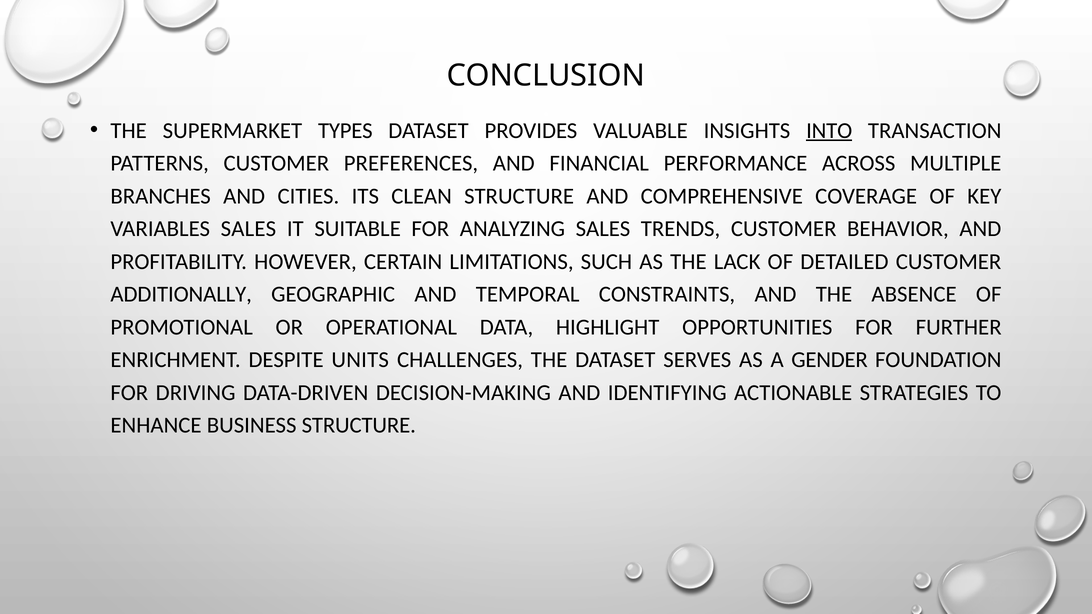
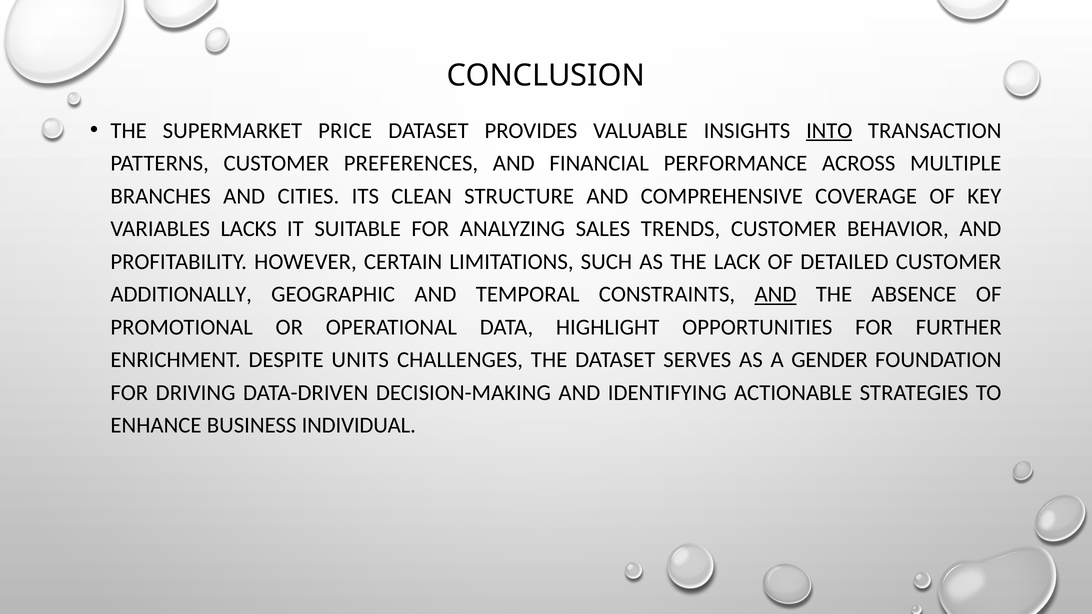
TYPES: TYPES -> PRICE
VARIABLES SALES: SALES -> LACKS
AND at (775, 294) underline: none -> present
BUSINESS STRUCTURE: STRUCTURE -> INDIVIDUAL
